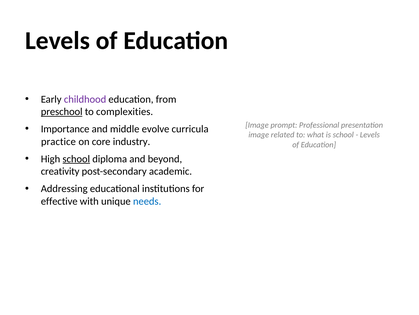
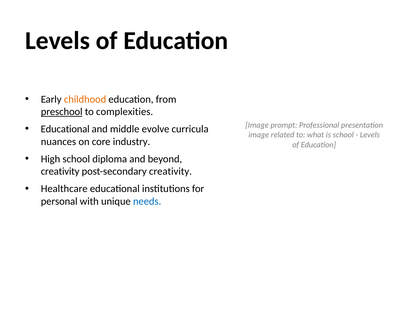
childhood colour: purple -> orange
Importance at (65, 129): Importance -> Educational
practice: practice -> nuances
school at (76, 159) underline: present -> none
post-secondary academic: academic -> creativity
Addressing: Addressing -> Healthcare
effective: effective -> personal
